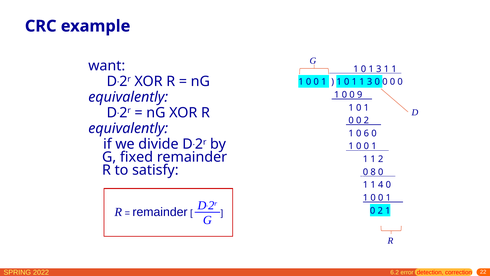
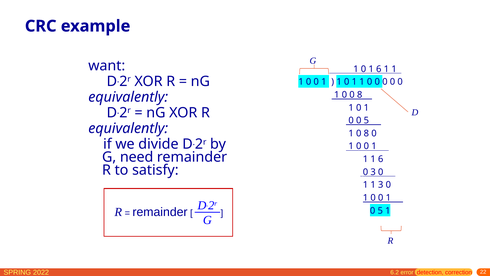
0 1 3: 3 -> 6
0 1 1 3: 3 -> 0
0 0 9: 9 -> 8
0 0 2: 2 -> 5
1 0 6: 6 -> 8
fixed: fixed -> need
1 1 2: 2 -> 6
0 8: 8 -> 3
1 4: 4 -> 3
2 at (380, 210): 2 -> 5
